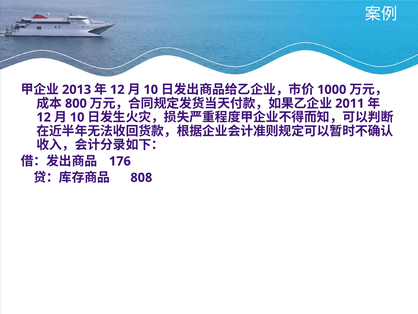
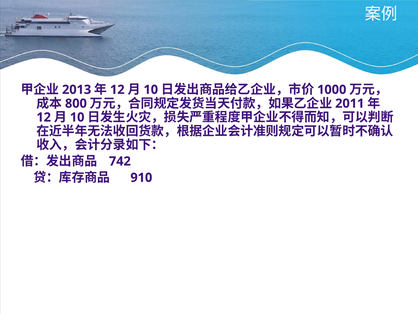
176: 176 -> 742
808: 808 -> 910
